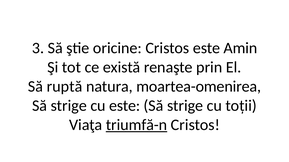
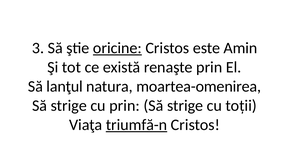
oricine underline: none -> present
ruptă: ruptă -> lanţul
cu este: este -> prin
